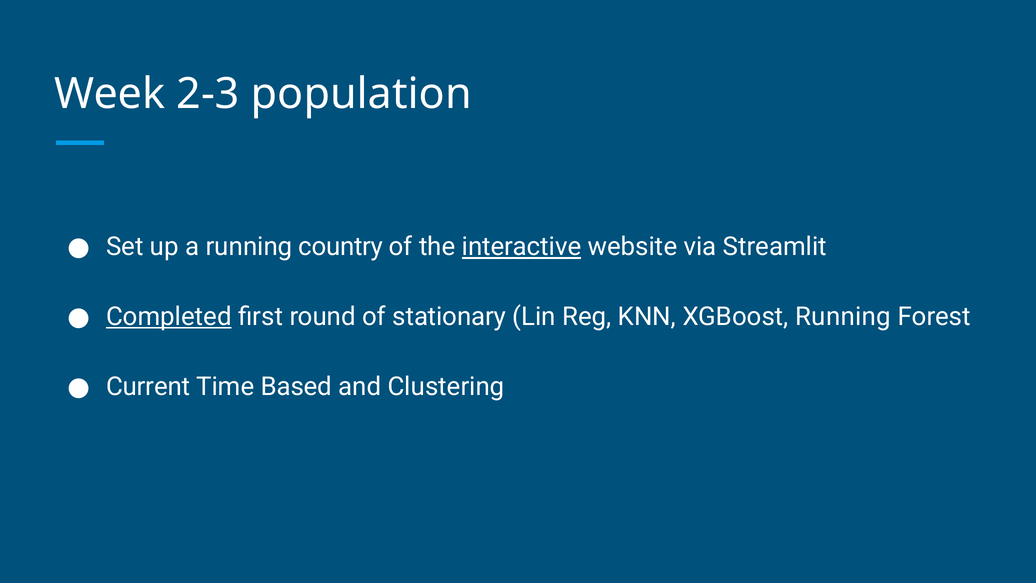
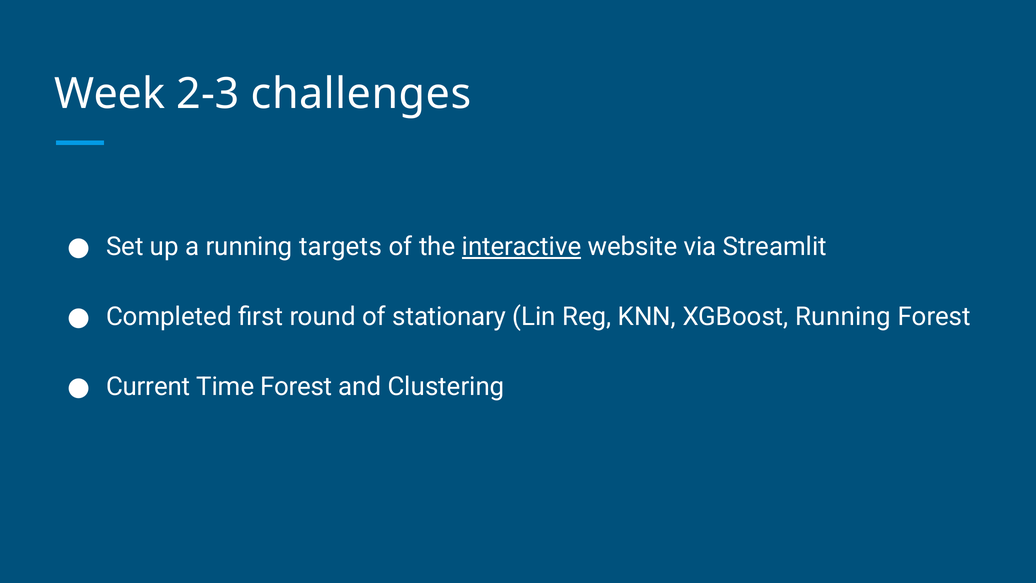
population: population -> challenges
country: country -> targets
Completed underline: present -> none
Time Based: Based -> Forest
